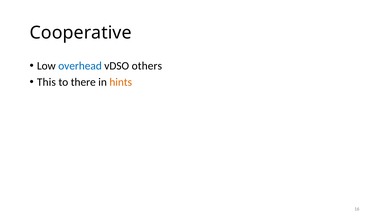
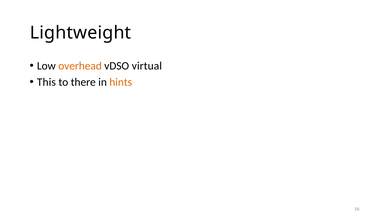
Cooperative: Cooperative -> Lightweight
overhead colour: blue -> orange
others: others -> virtual
